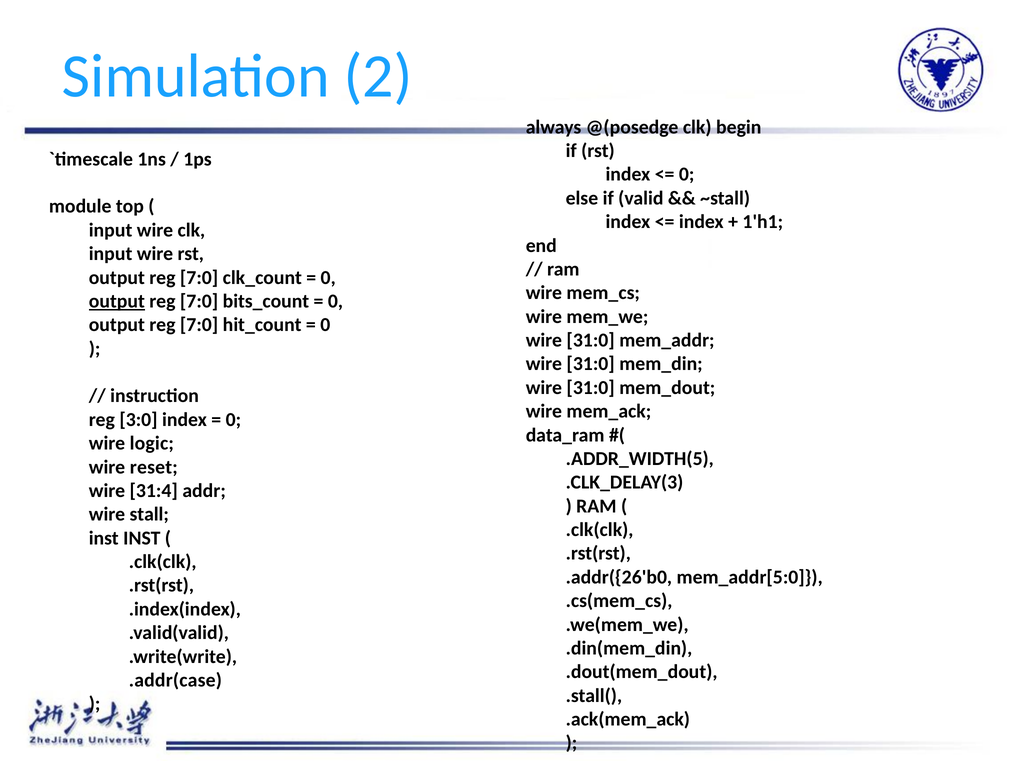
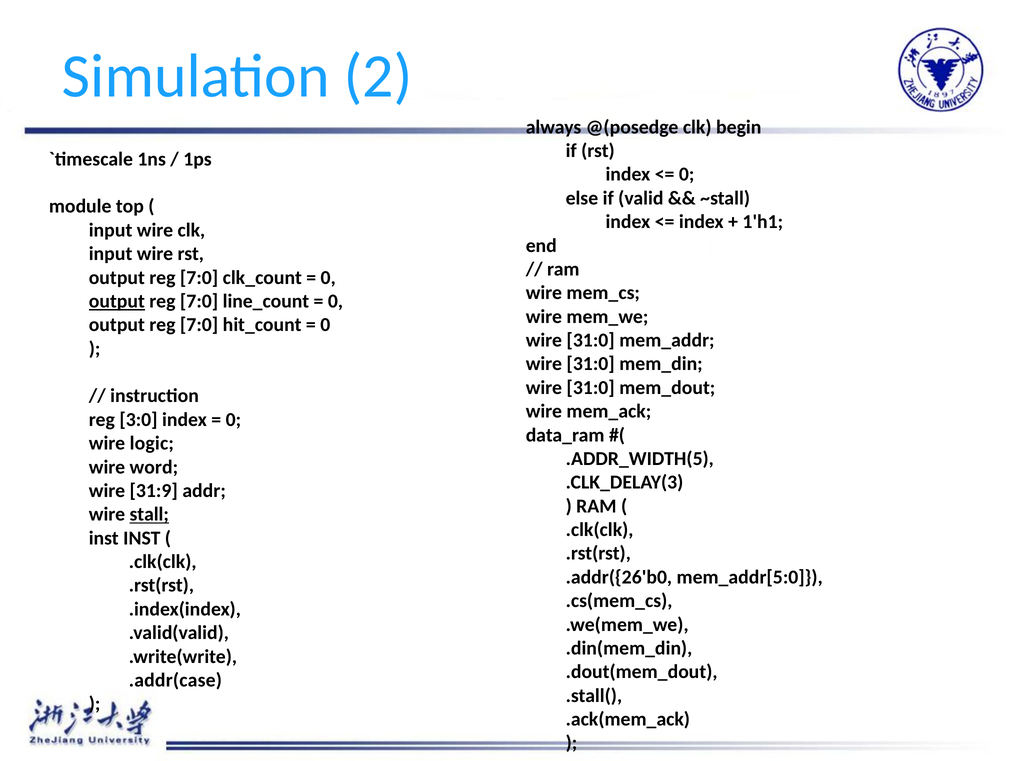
bits_count: bits_count -> line_count
reset: reset -> word
31:4: 31:4 -> 31:9
stall underline: none -> present
